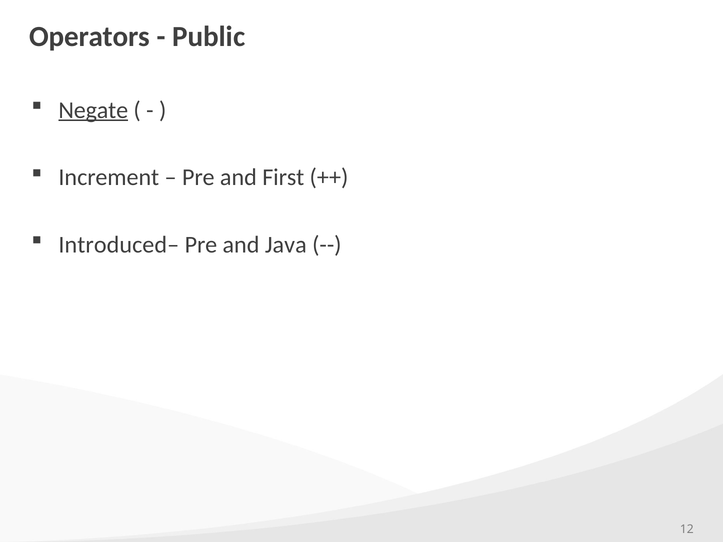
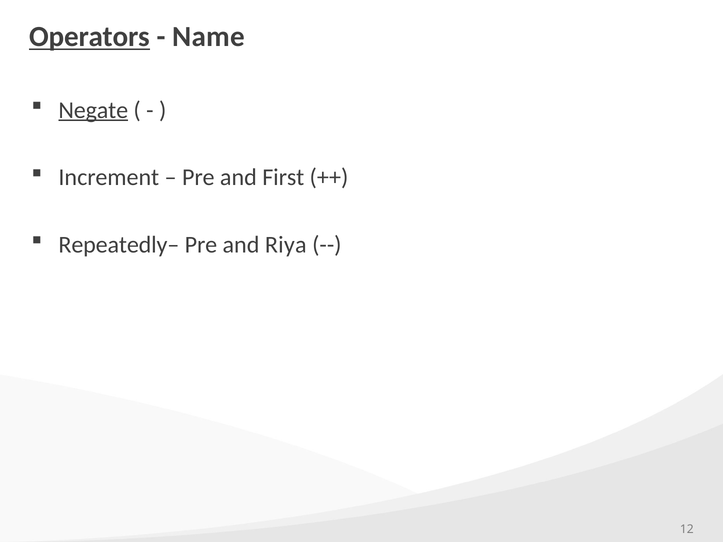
Operators underline: none -> present
Public: Public -> Name
Introduced–: Introduced– -> Repeatedly–
Java: Java -> Riya
